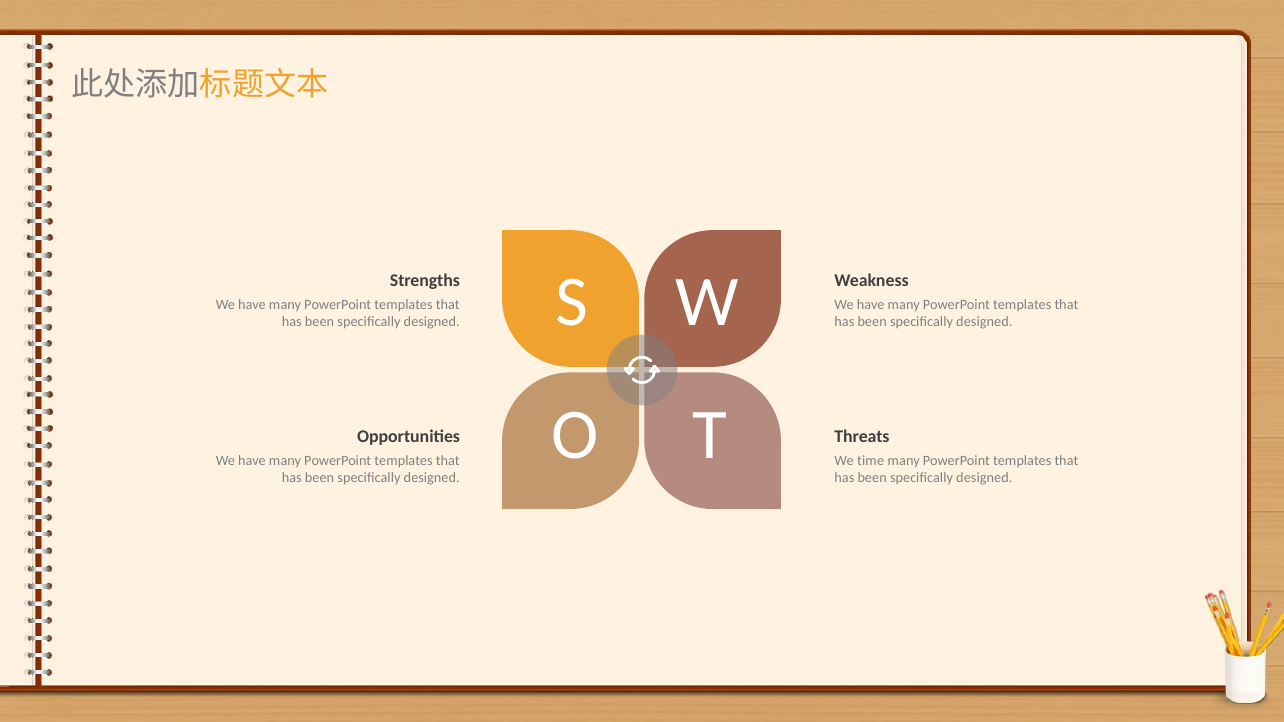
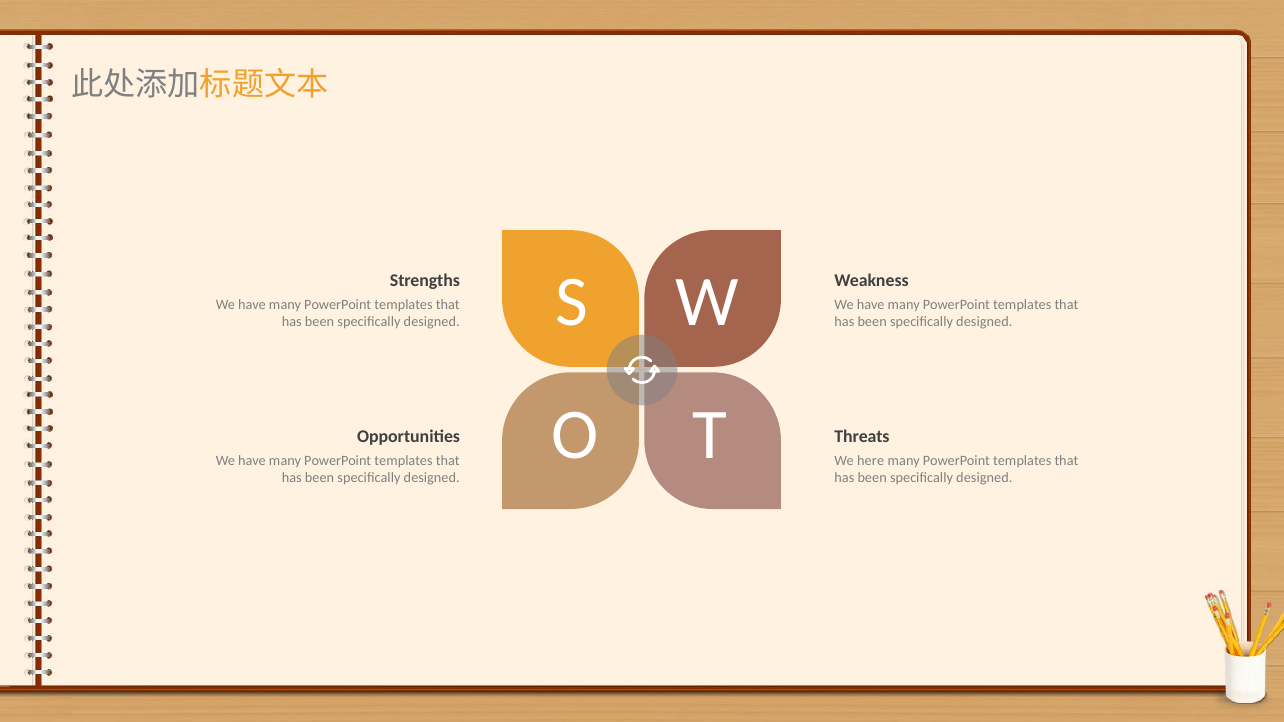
time: time -> here
